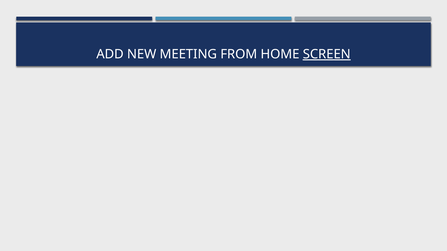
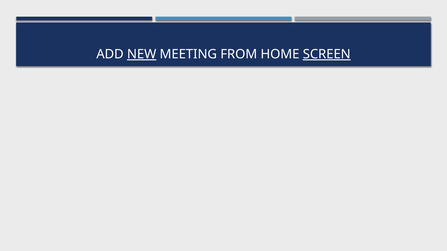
NEW underline: none -> present
